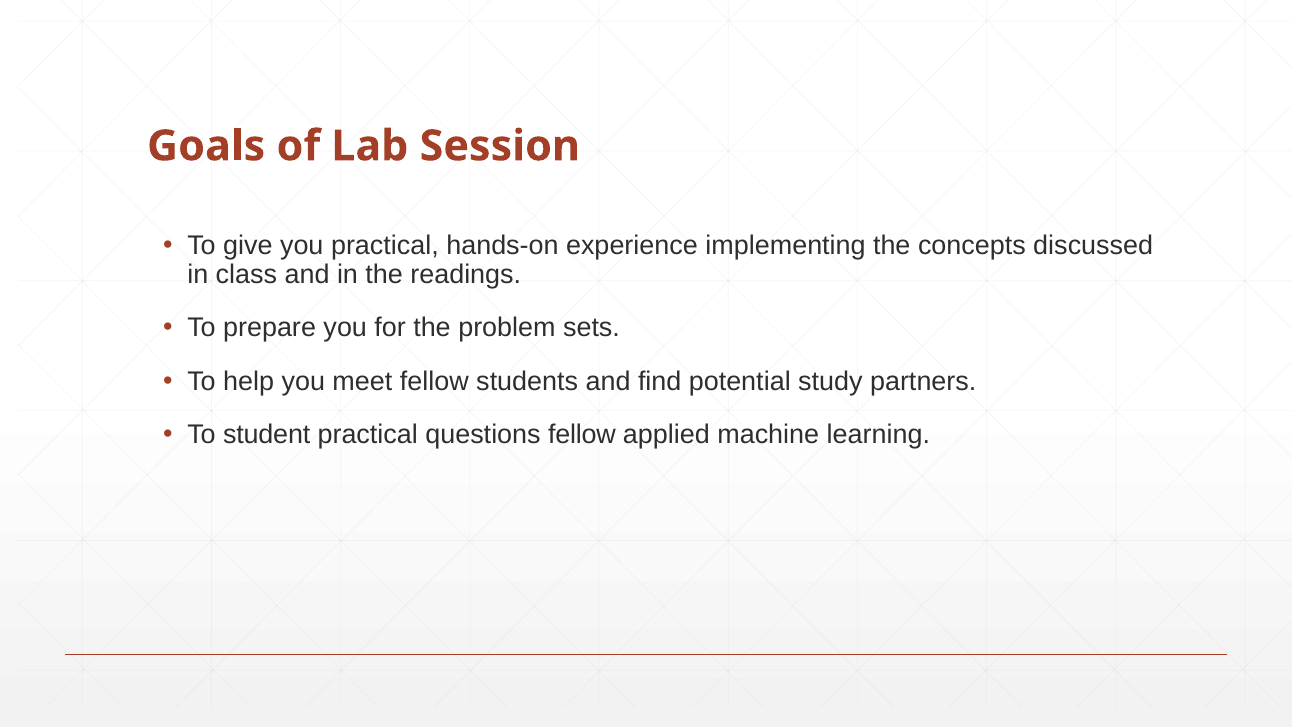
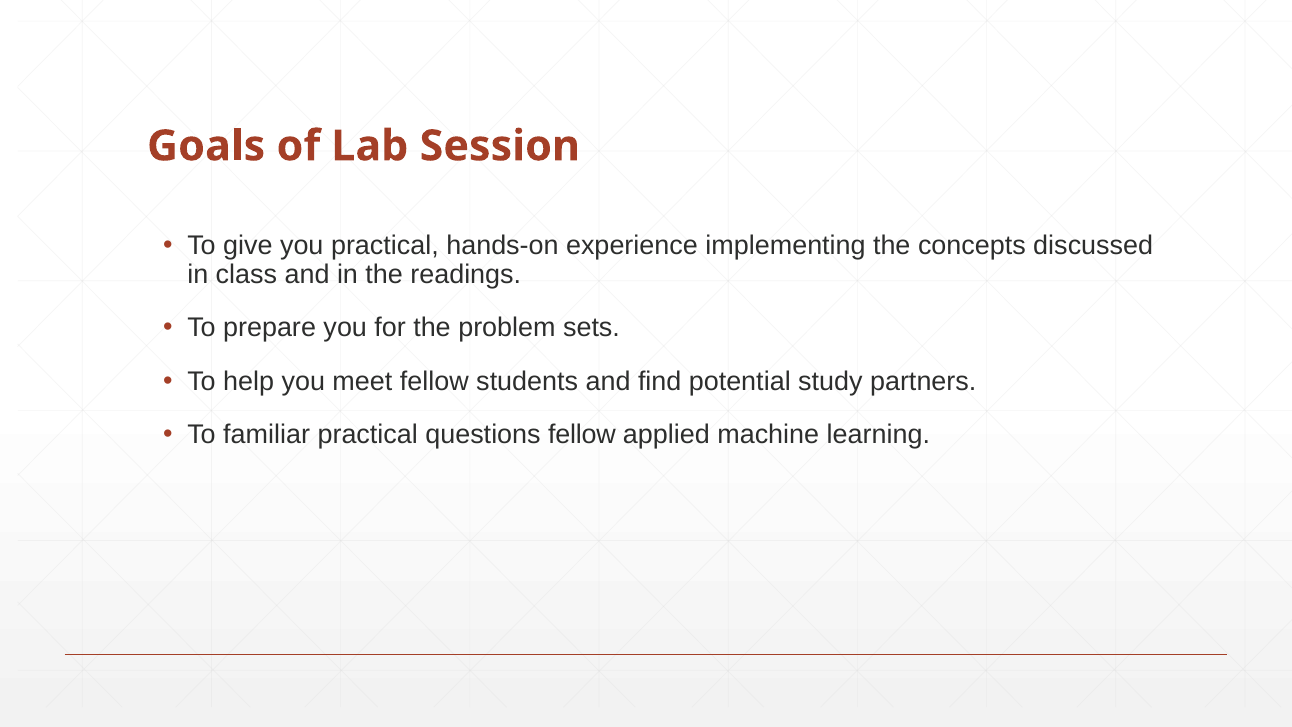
student: student -> familiar
